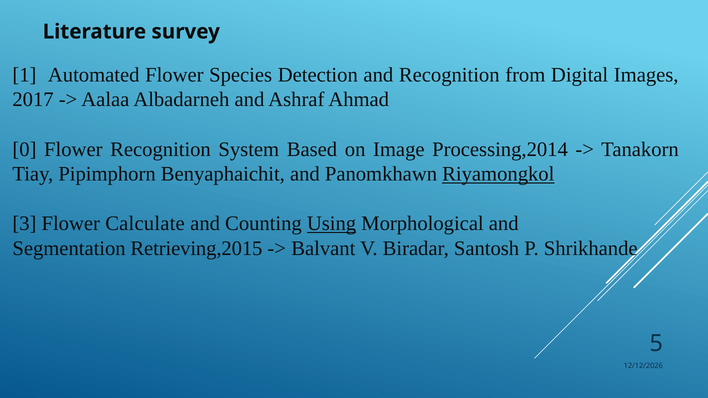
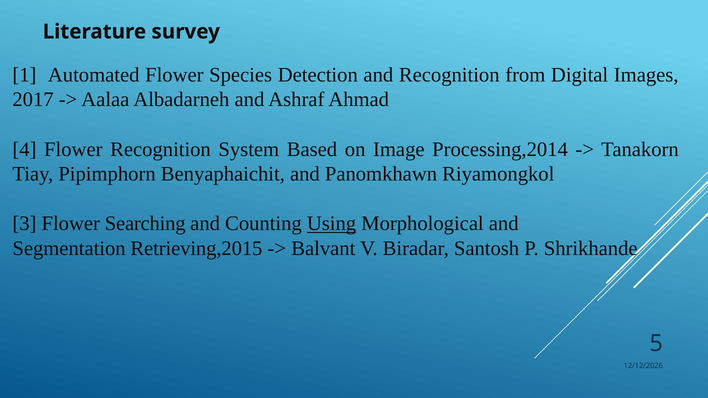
0: 0 -> 4
Riyamongkol underline: present -> none
Calculate: Calculate -> Searching
